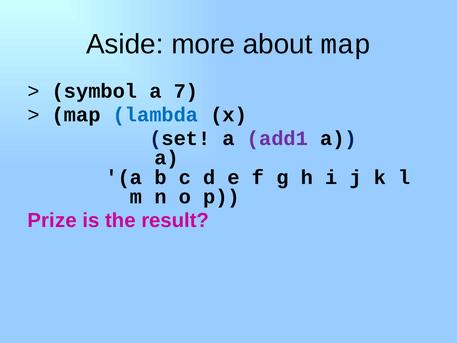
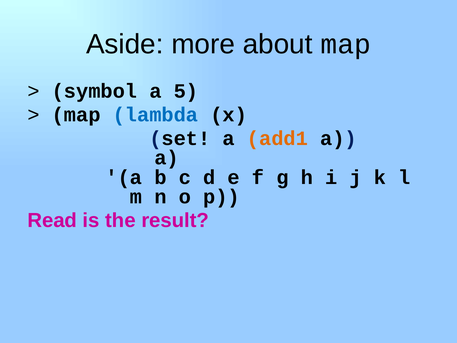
7: 7 -> 5
add1 colour: purple -> orange
Prize: Prize -> Read
